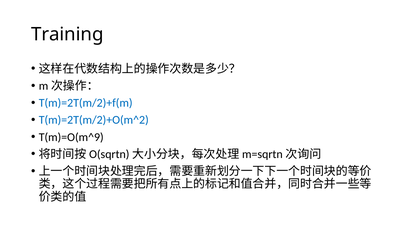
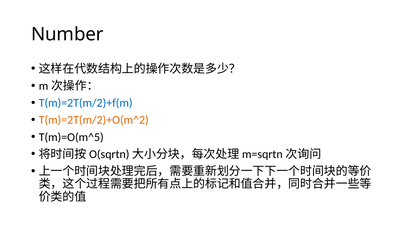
Training: Training -> Number
T(m)=2T(m/2)+O(m^2 colour: blue -> orange
T(m)=O(m^9: T(m)=O(m^9 -> T(m)=O(m^5
